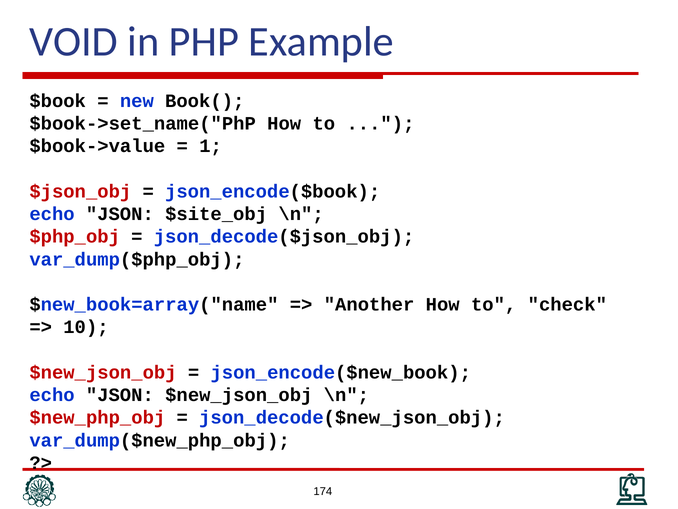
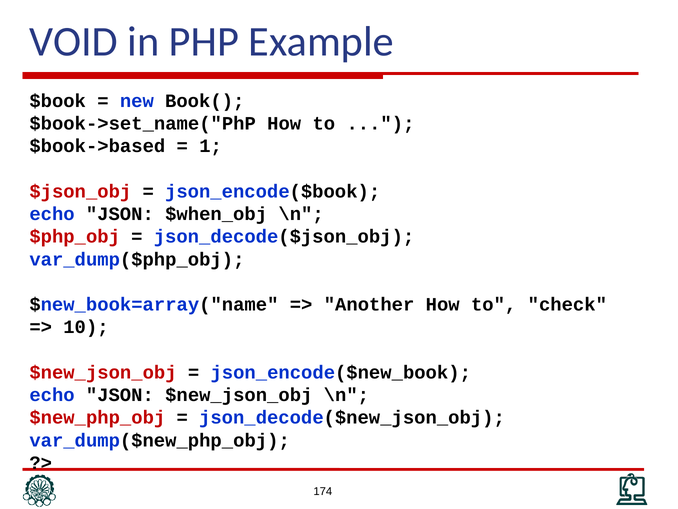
$book->value: $book->value -> $book->based
$site_obj: $site_obj -> $when_obj
